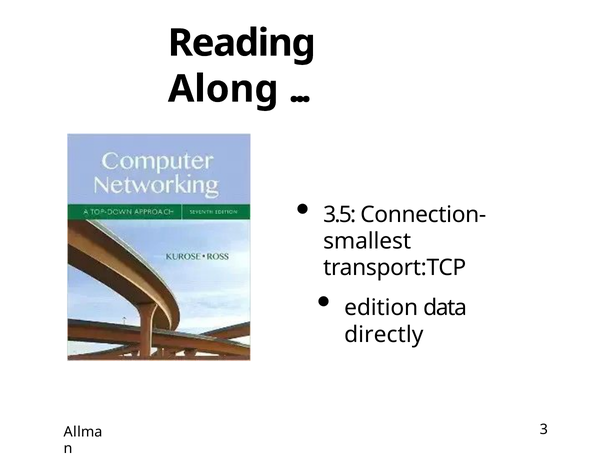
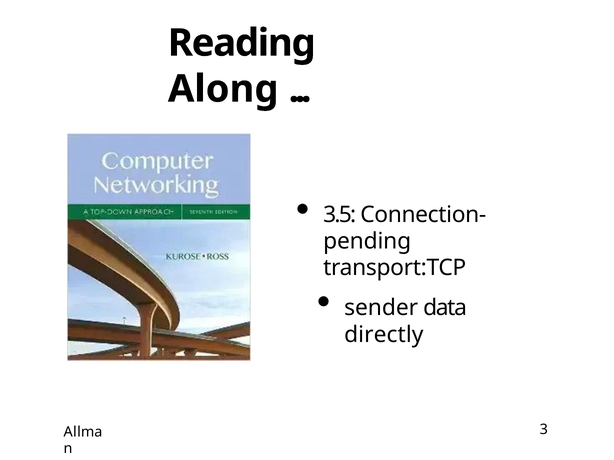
smallest: smallest -> pending
edition: edition -> sender
